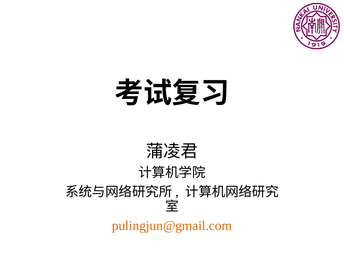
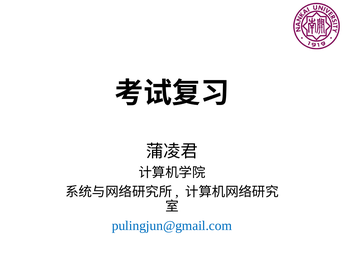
pulingjun@gmail.com colour: orange -> blue
